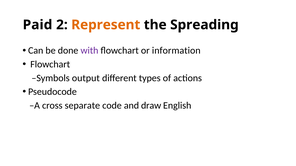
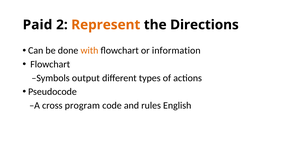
Spreading: Spreading -> Directions
with colour: purple -> orange
separate: separate -> program
draw: draw -> rules
